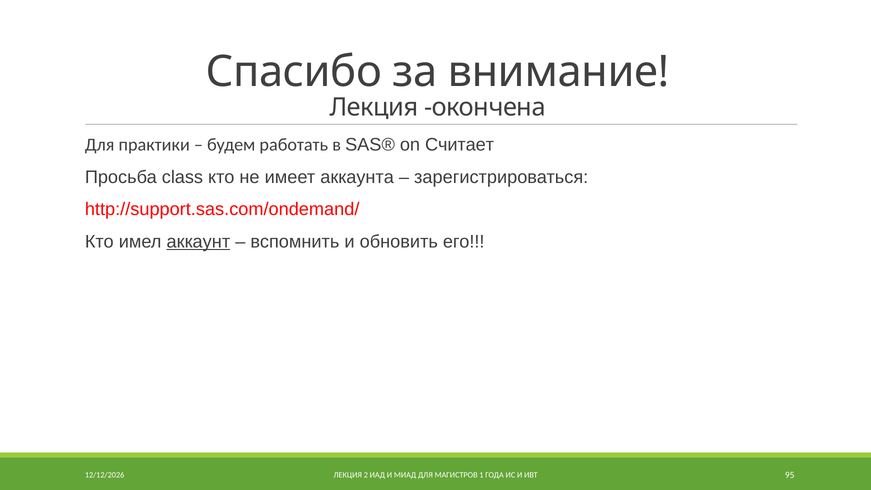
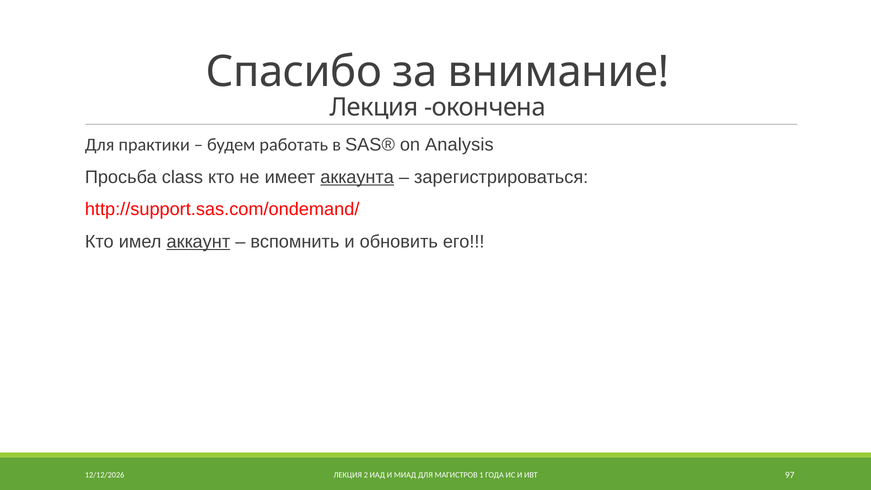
Считает: Считает -> Analysis
аккаунта underline: none -> present
95: 95 -> 97
